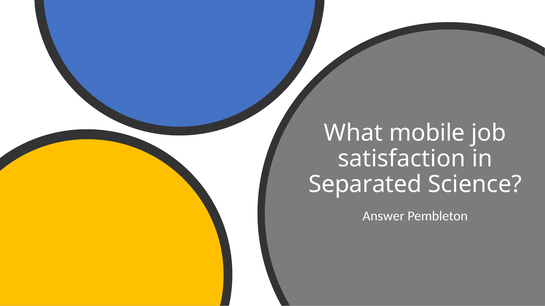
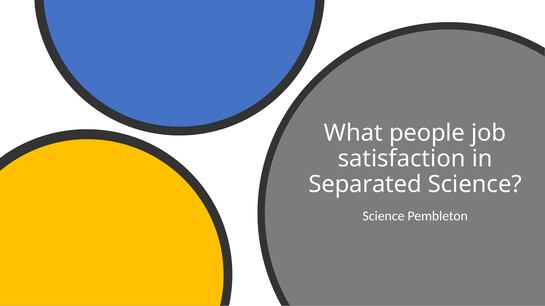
mobile: mobile -> people
Answer at (383, 216): Answer -> Science
